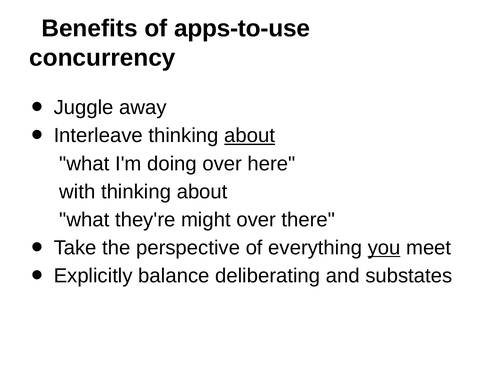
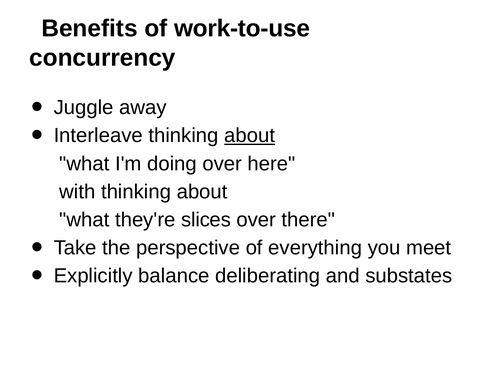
apps-to-use: apps-to-use -> work-to-use
might: might -> slices
you underline: present -> none
